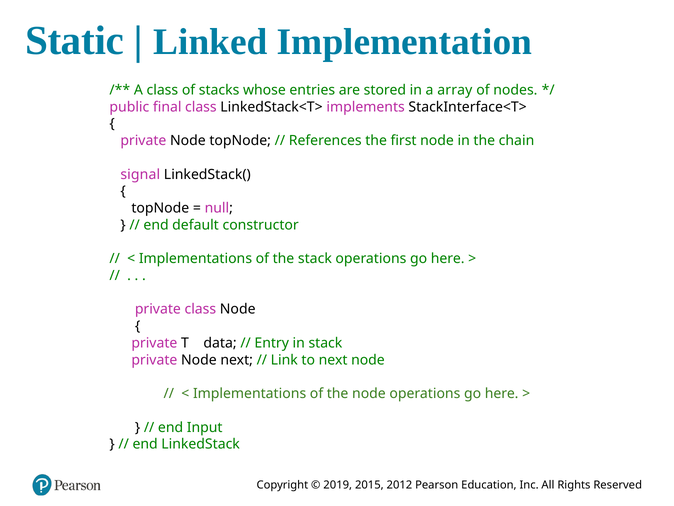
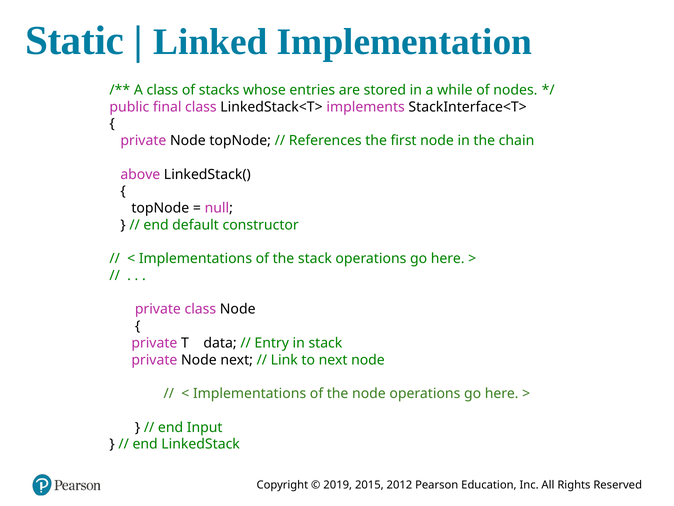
array: array -> while
signal: signal -> above
